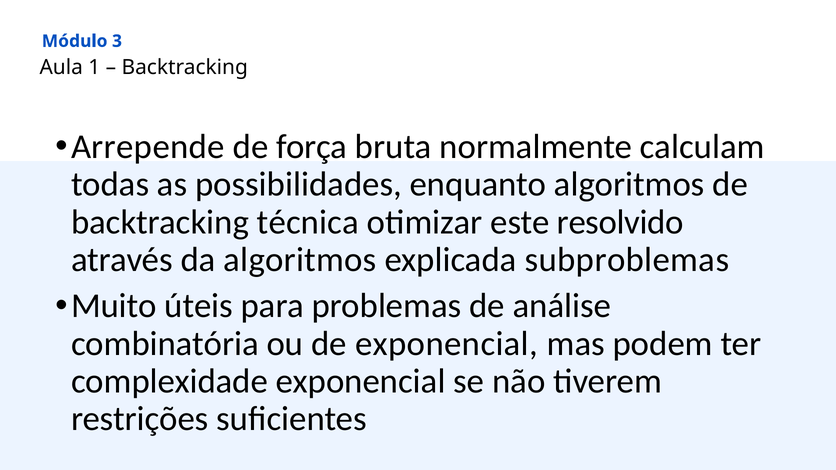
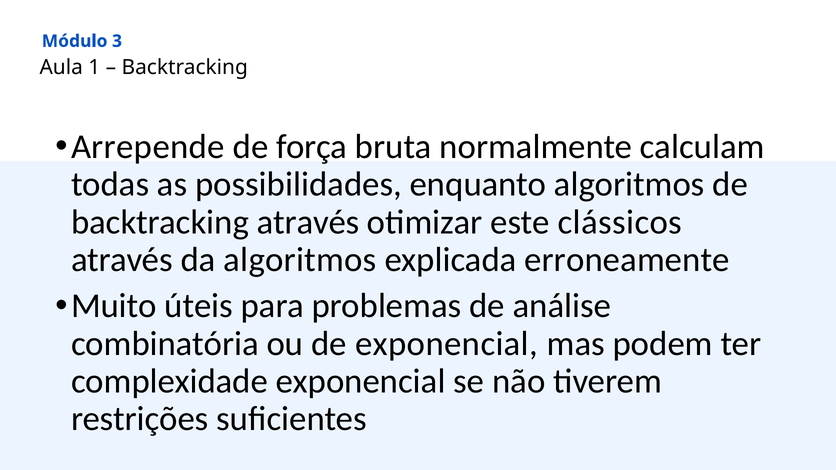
backtracking técnica: técnica -> através
resolvido: resolvido -> clássicos
subproblemas: subproblemas -> erroneamente
